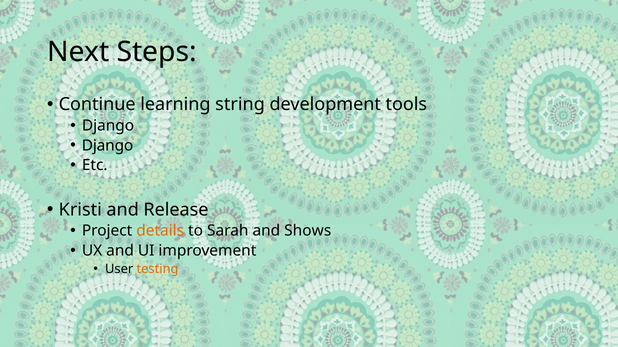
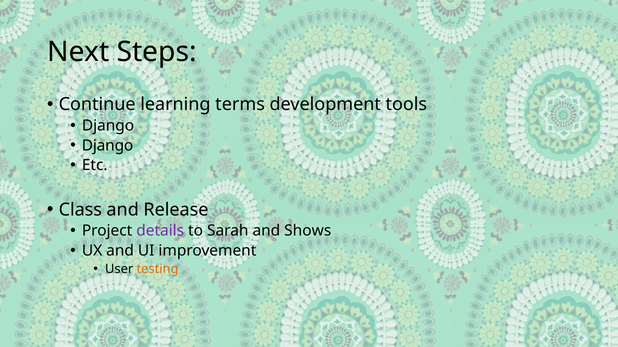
string: string -> terms
Kristi: Kristi -> Class
details colour: orange -> purple
